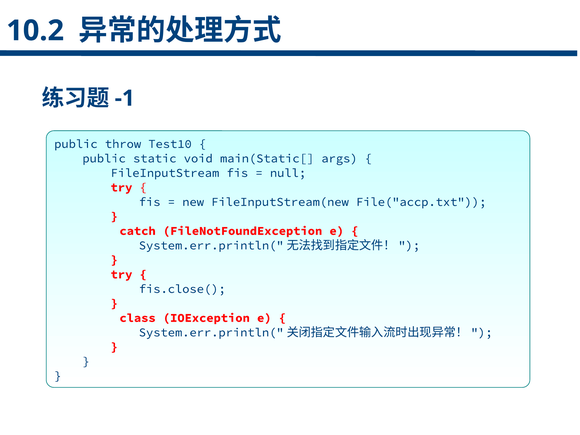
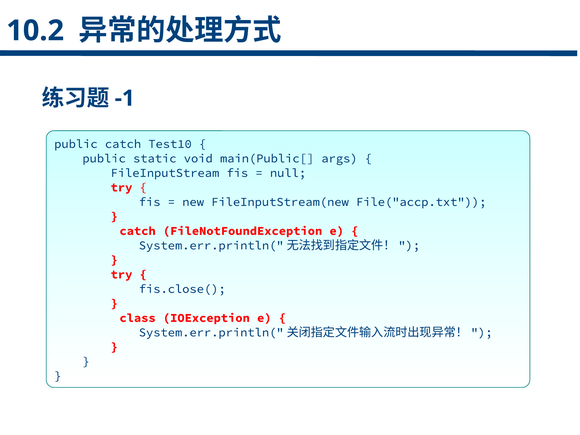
public throw: throw -> catch
main(Static[: main(Static[ -> main(Public[
